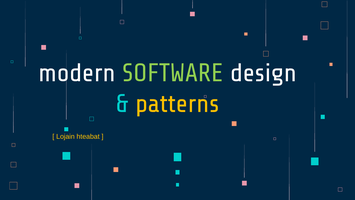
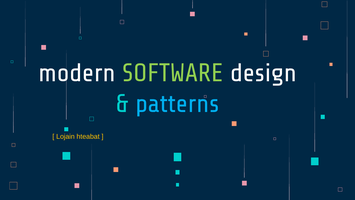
patterns colour: yellow -> light blue
